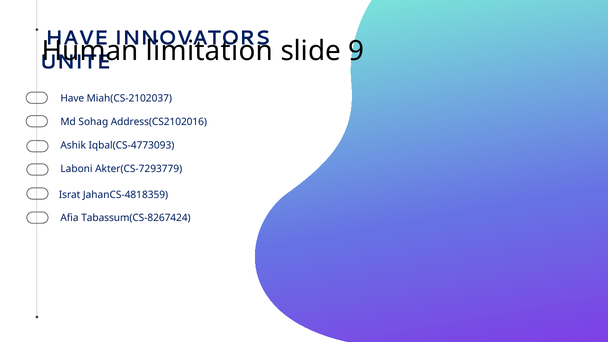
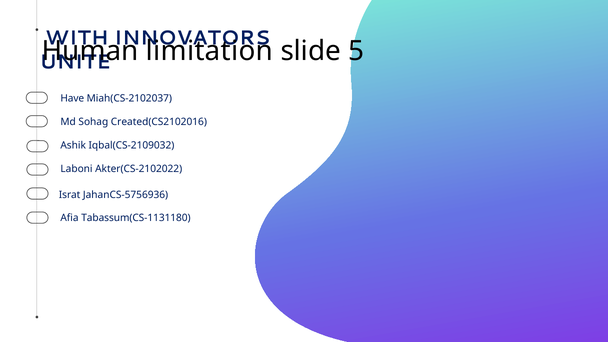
HAVE at (77, 38): HAVE -> WITH
9: 9 -> 5
Address(CS2102016: Address(CS2102016 -> Created(CS2102016
Iqbal(CS-4773093: Iqbal(CS-4773093 -> Iqbal(CS-2109032
Akter(CS-7293779: Akter(CS-7293779 -> Akter(CS-2102022
JahanCS-4818359: JahanCS-4818359 -> JahanCS-5756936
Tabassum(CS-8267424: Tabassum(CS-8267424 -> Tabassum(CS-1131180
